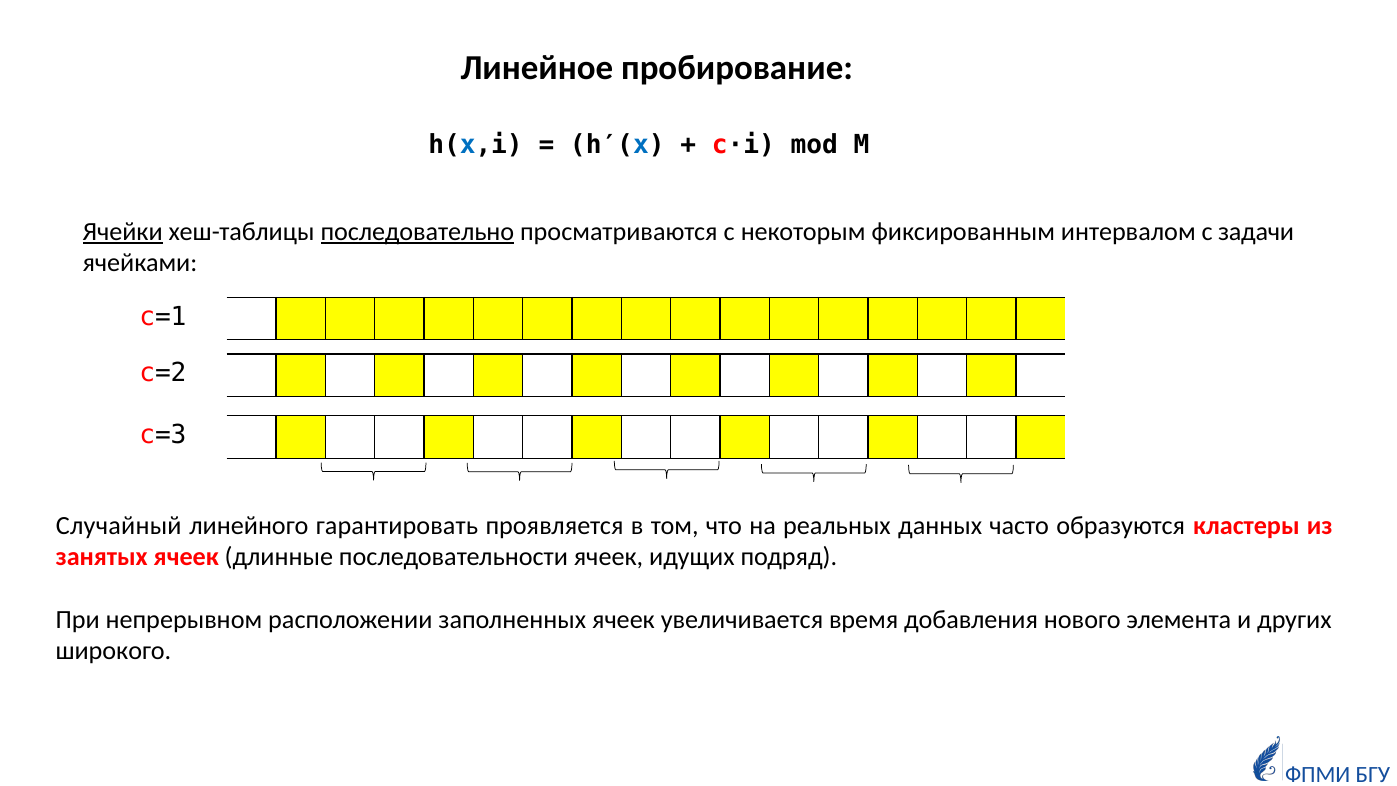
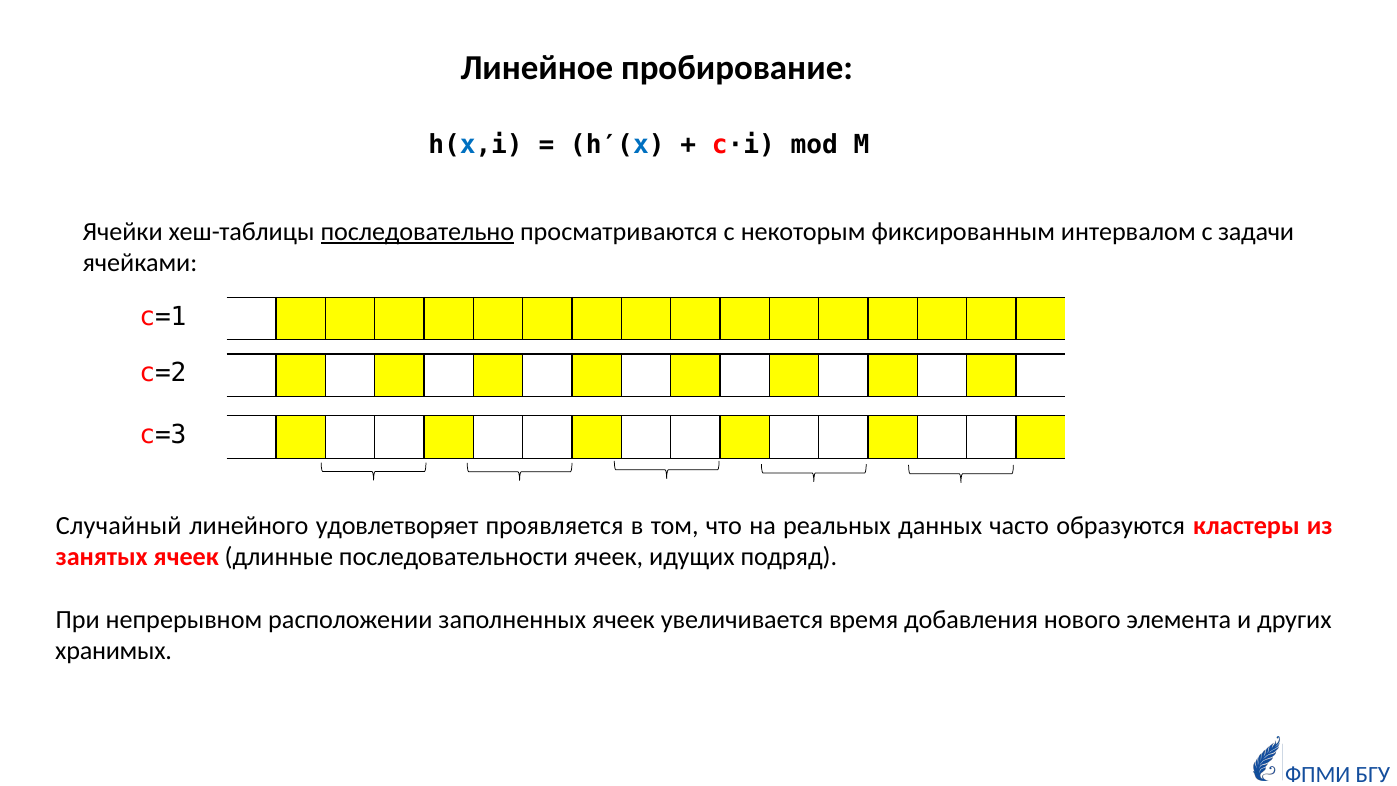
Ячейки underline: present -> none
гарантировать: гарантировать -> удовлетворяет
широкого: широкого -> хранимых
